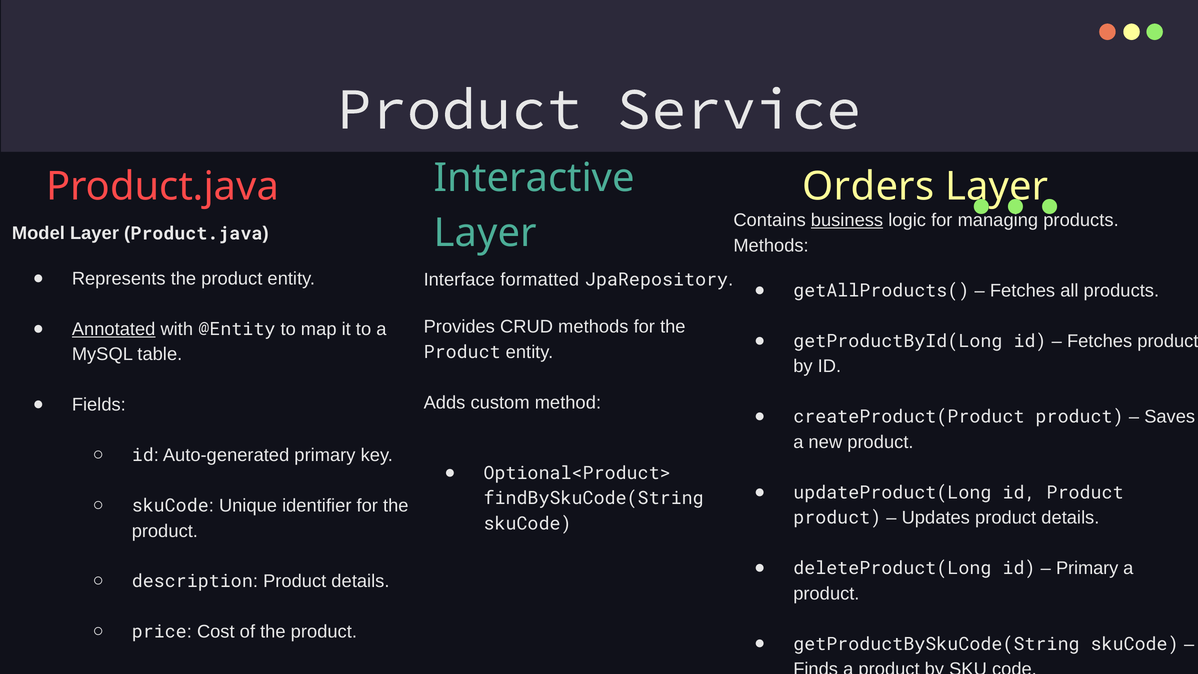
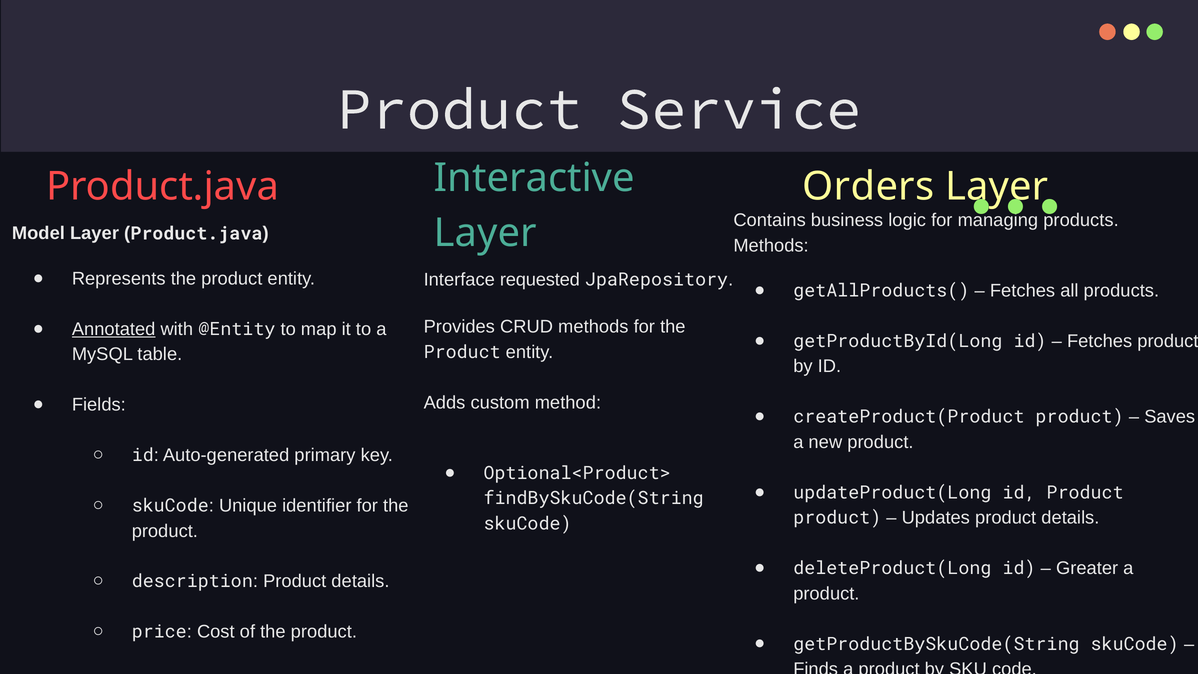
business underline: present -> none
formatted: formatted -> requested
Primary at (1087, 568): Primary -> Greater
